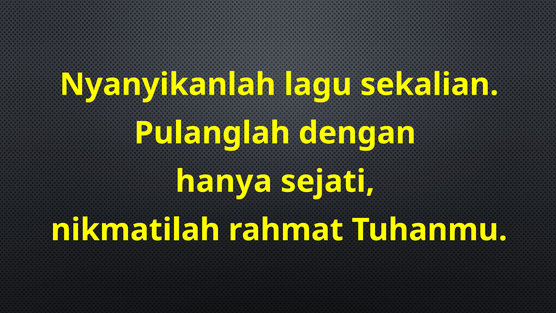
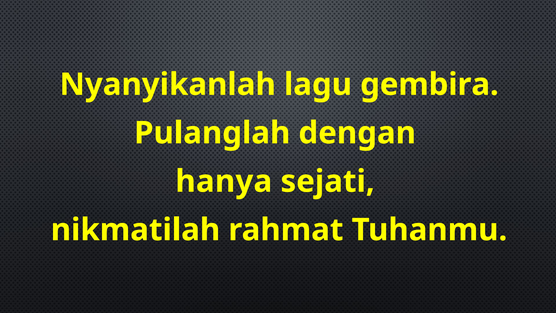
sekalian: sekalian -> gembira
